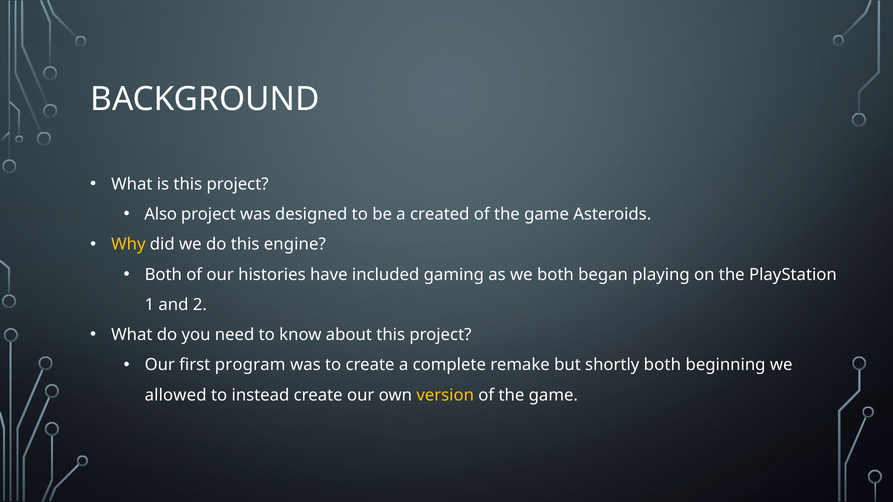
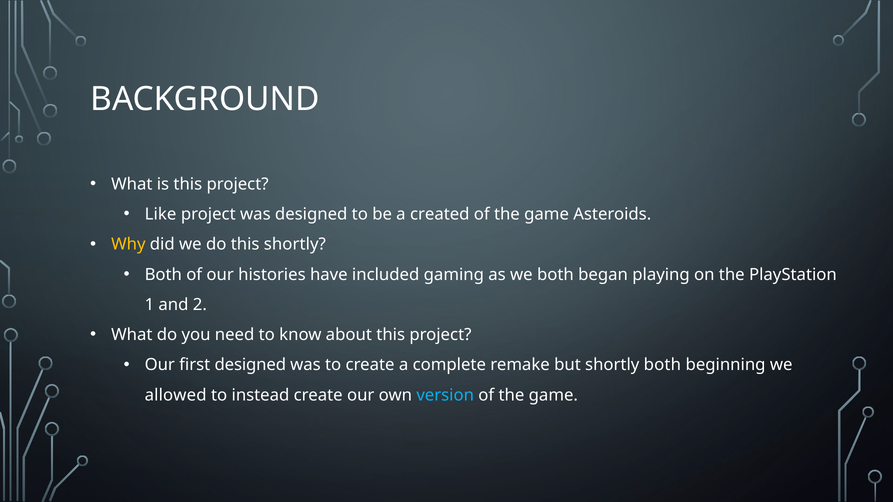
Also: Also -> Like
this engine: engine -> shortly
first program: program -> designed
version colour: yellow -> light blue
